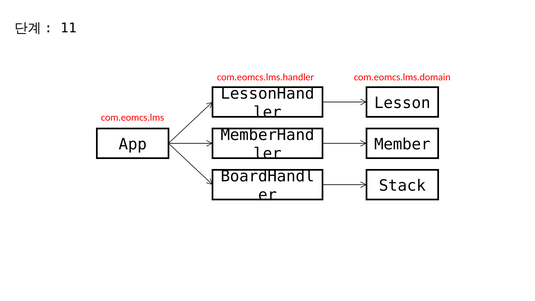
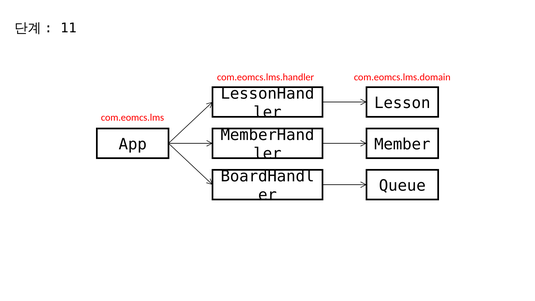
Stack: Stack -> Queue
